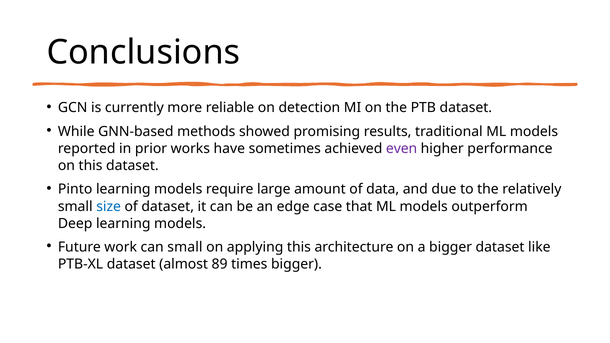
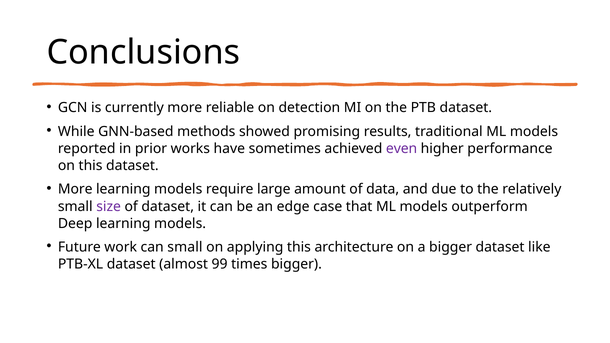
Pinto at (75, 189): Pinto -> More
size colour: blue -> purple
89: 89 -> 99
